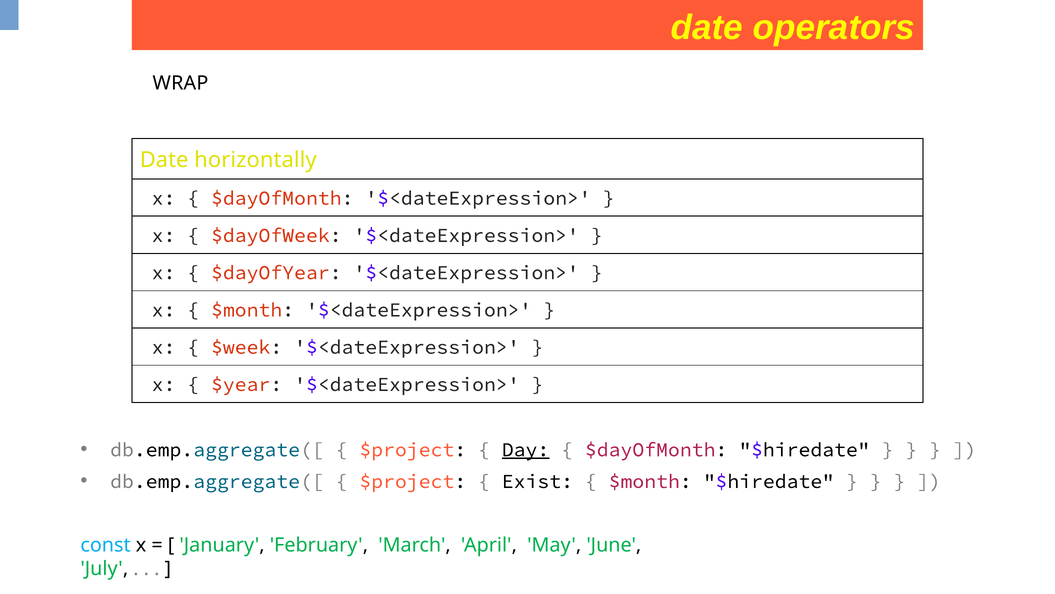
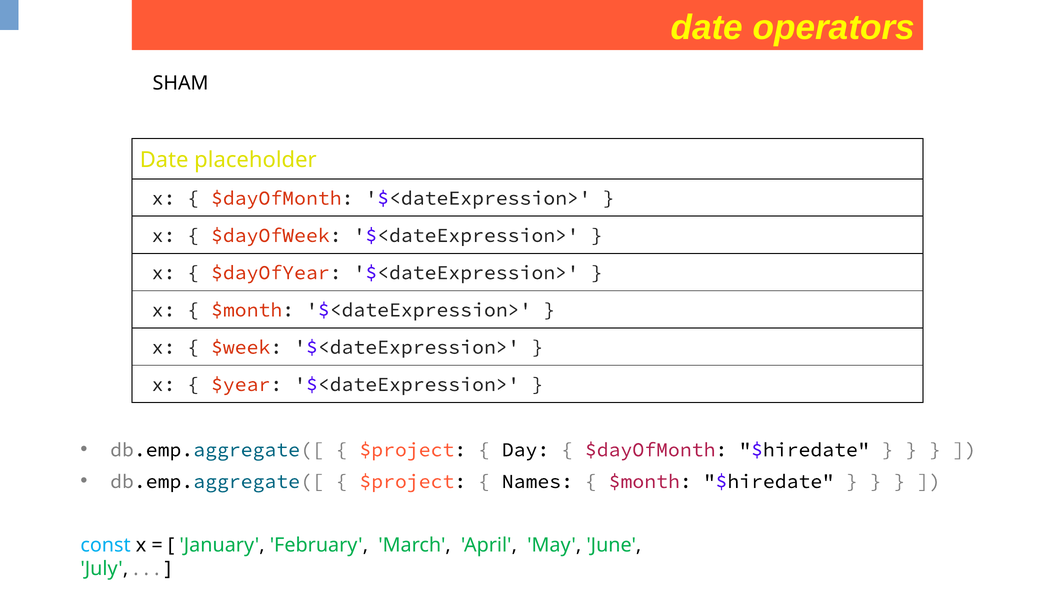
WRAP: WRAP -> SHAM
horizontally: horizontally -> placeholder
Day underline: present -> none
Exist: Exist -> Names
